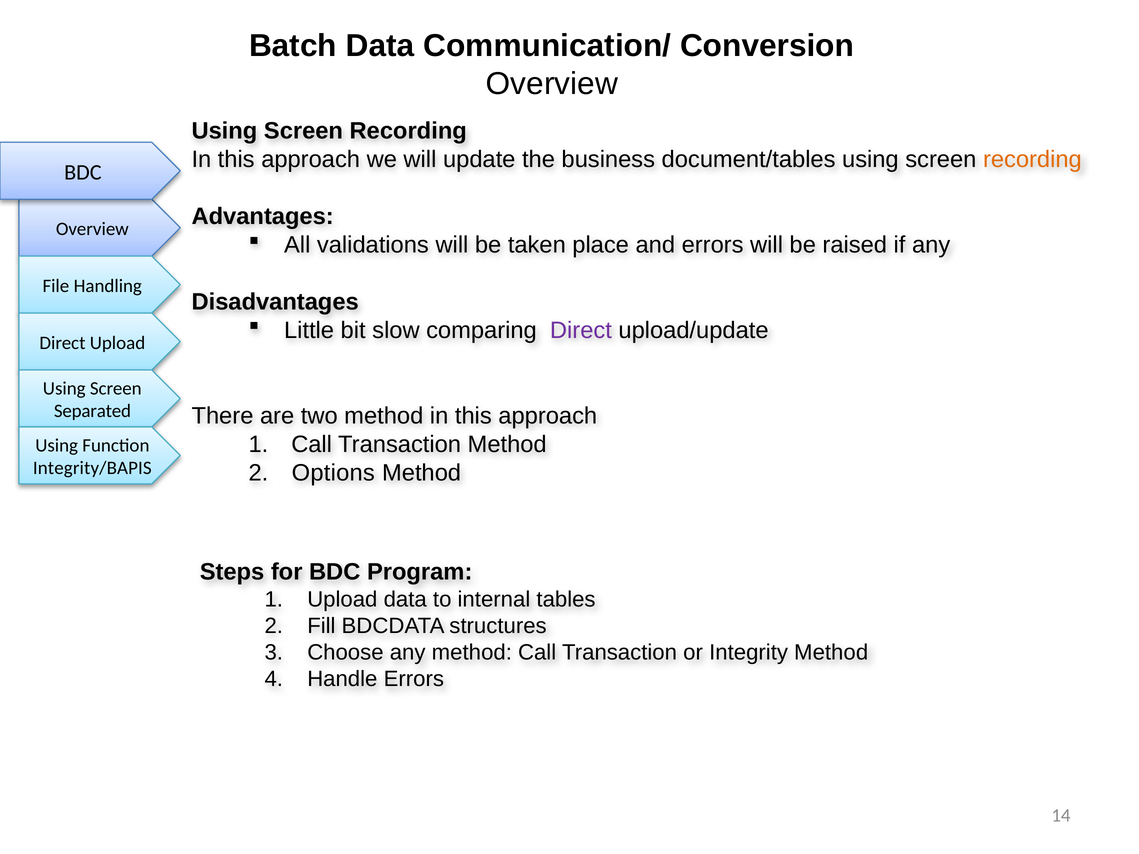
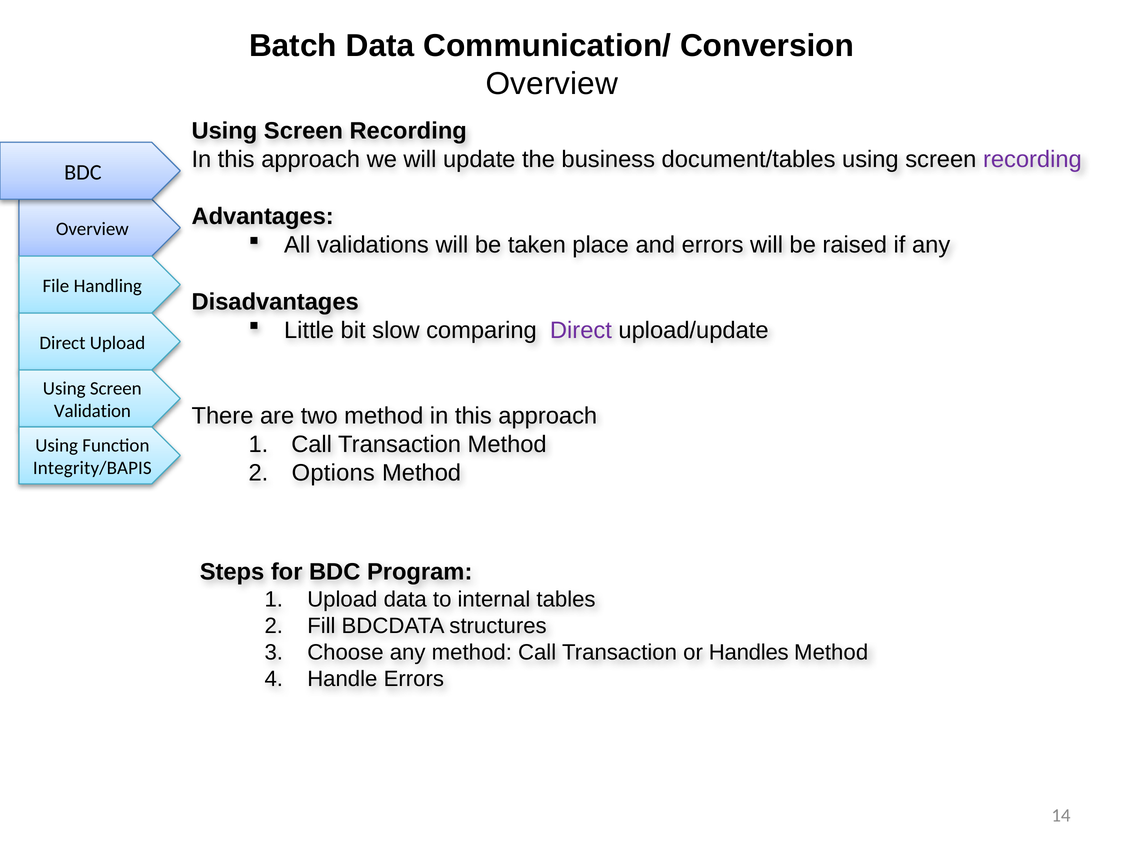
recording at (1032, 160) colour: orange -> purple
Separated: Separated -> Validation
Integrity: Integrity -> Handles
